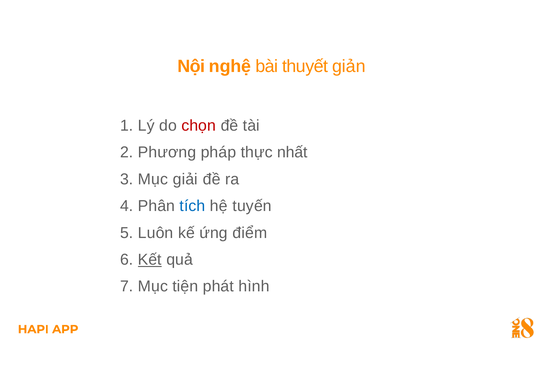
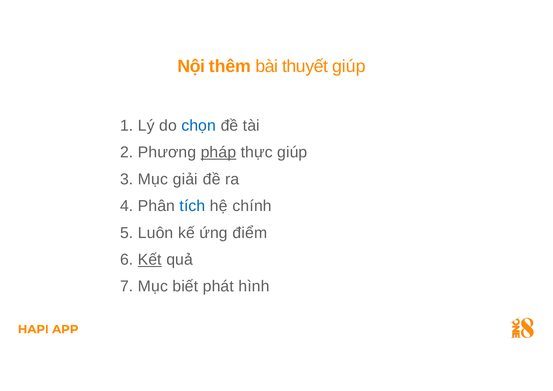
nghệ: nghệ -> thêm
thuyết giản: giản -> giúp
chọn colour: red -> blue
pháp underline: none -> present
thực nhất: nhất -> giúp
tuyến: tuyến -> chính
tiện: tiện -> biết
